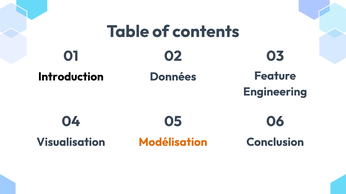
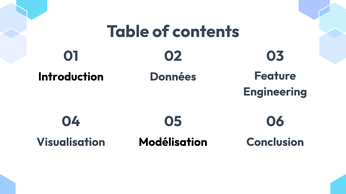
Modélisation colour: orange -> black
